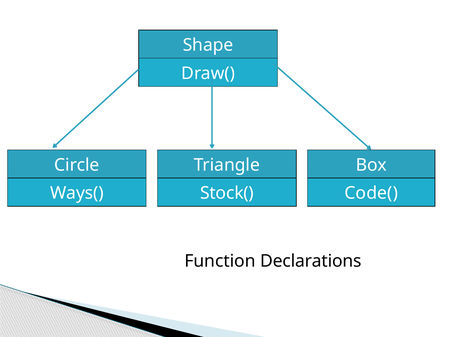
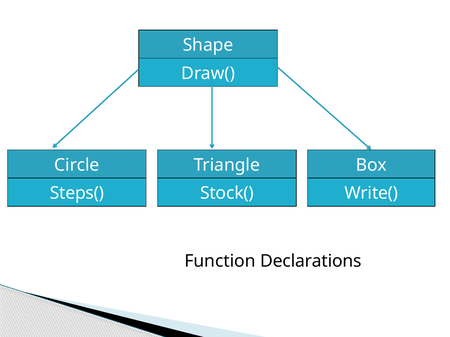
Ways(: Ways( -> Steps(
Code(: Code( -> Write(
